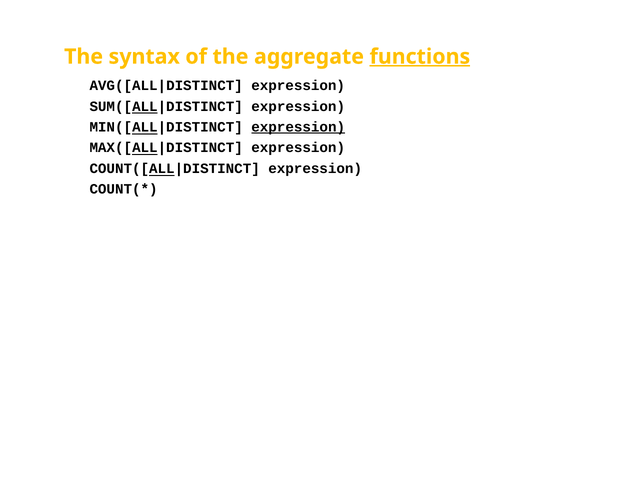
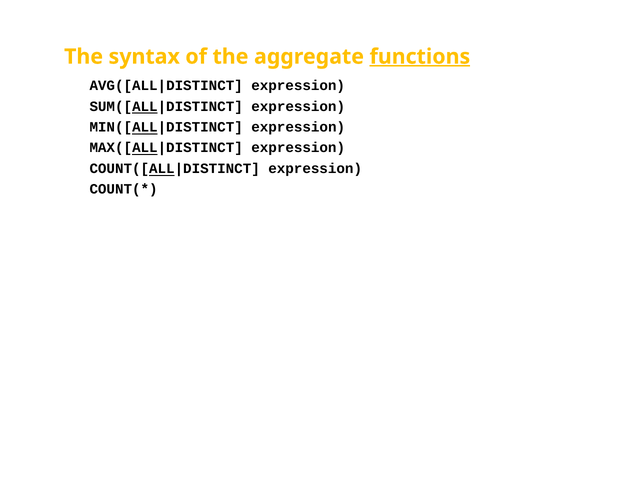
expression at (298, 127) underline: present -> none
